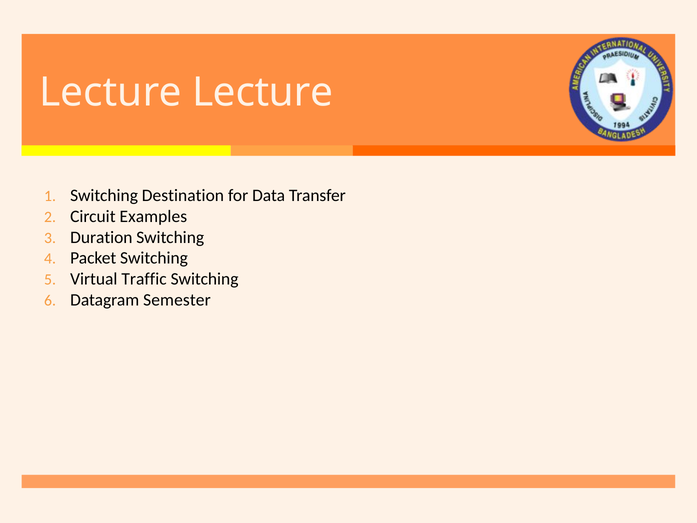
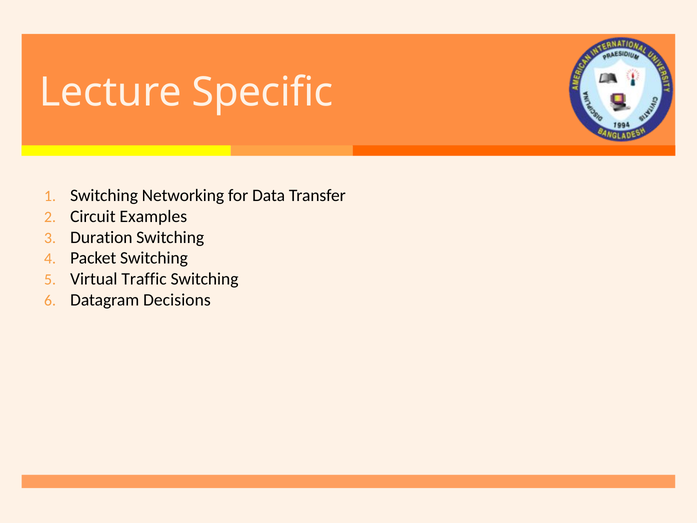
Lecture Lecture: Lecture -> Specific
Destination: Destination -> Networking
Semester: Semester -> Decisions
